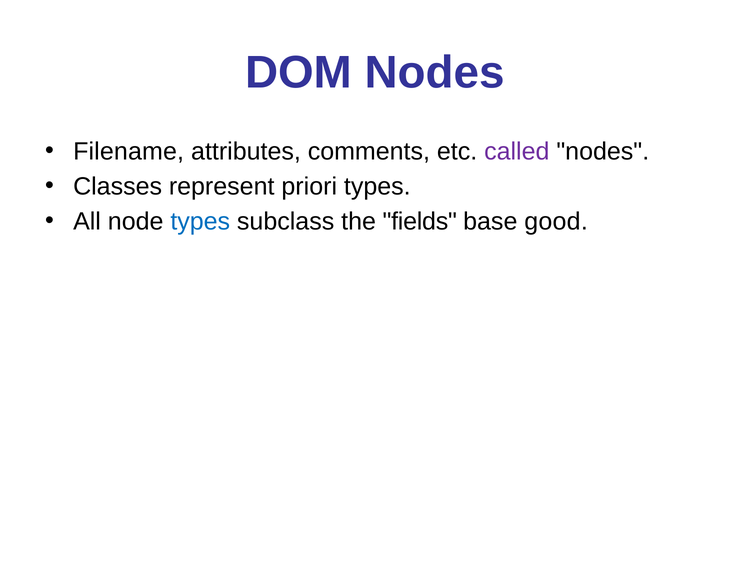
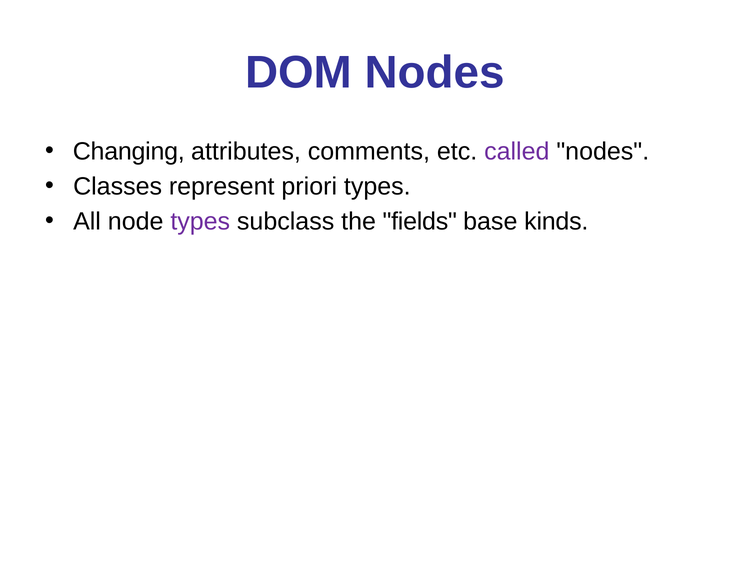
Filename: Filename -> Changing
types at (200, 222) colour: blue -> purple
good: good -> kinds
